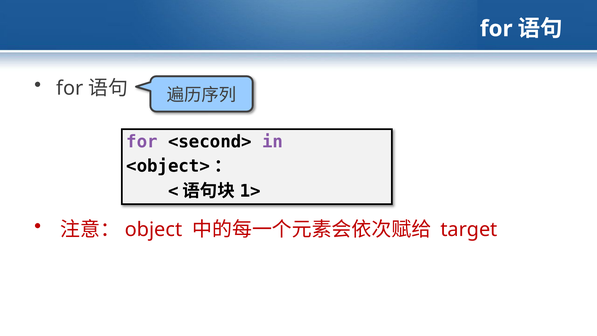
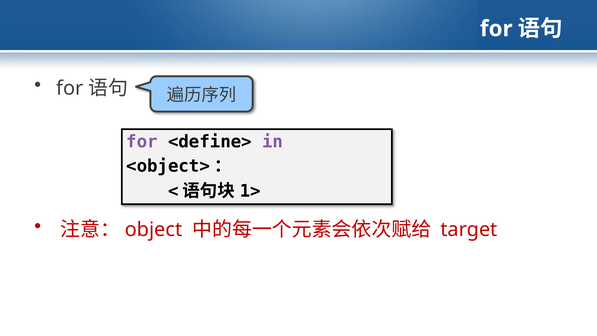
<second>: <second> -> <define>
